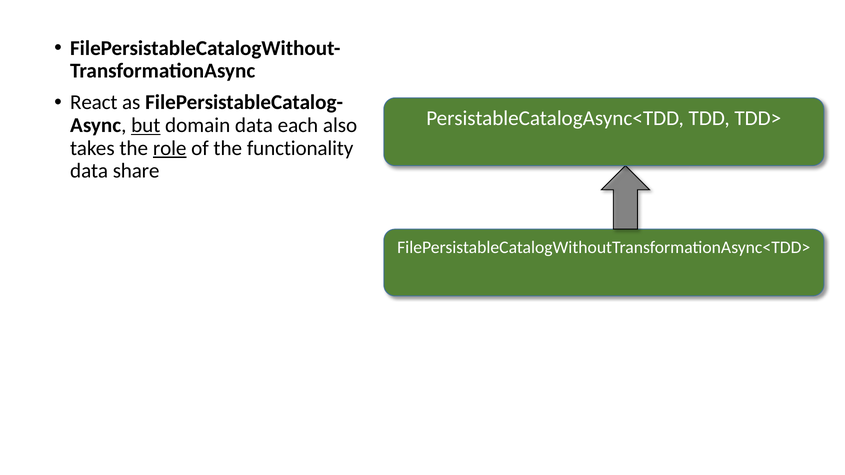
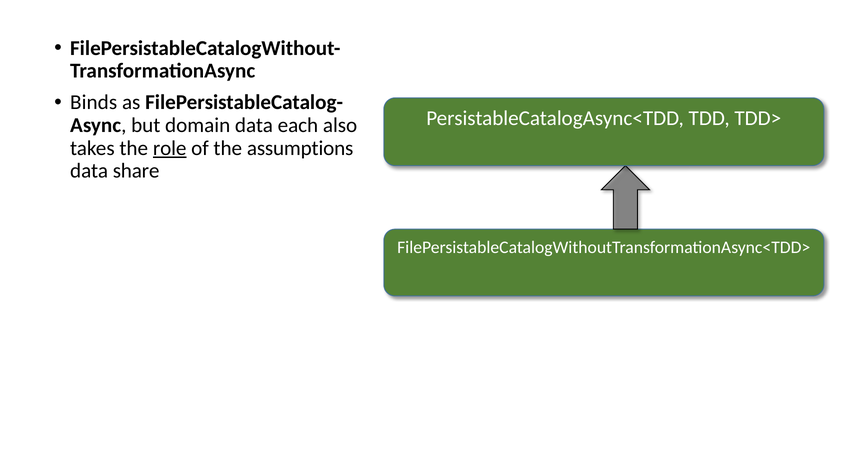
React: React -> Binds
but underline: present -> none
functionality: functionality -> assumptions
